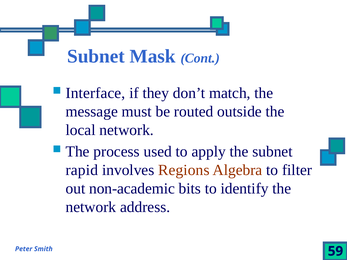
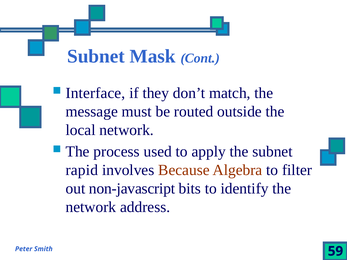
Regions: Regions -> Because
non-academic: non-academic -> non-javascript
